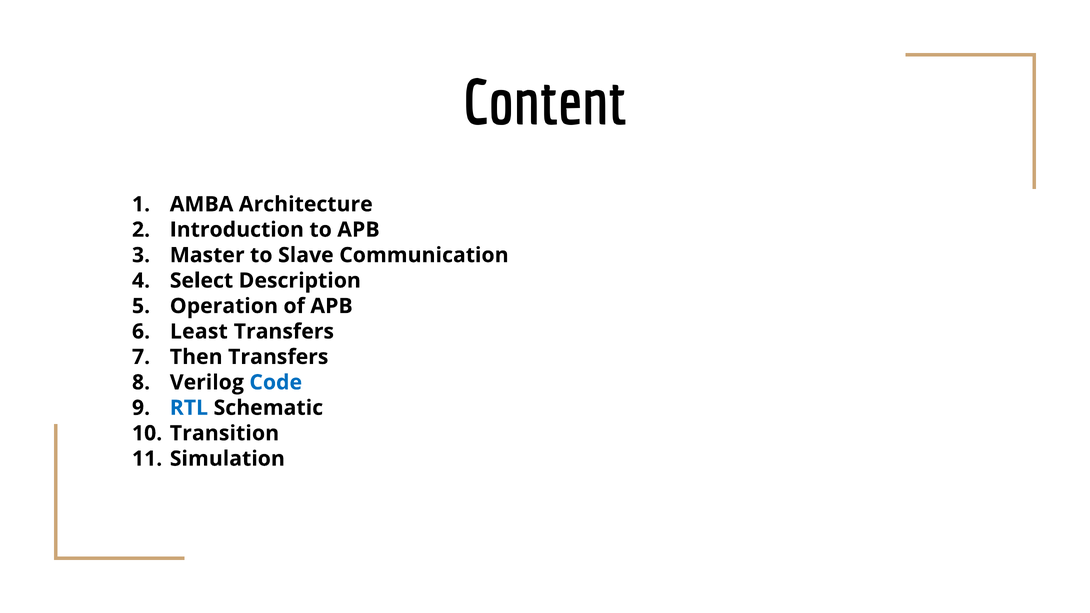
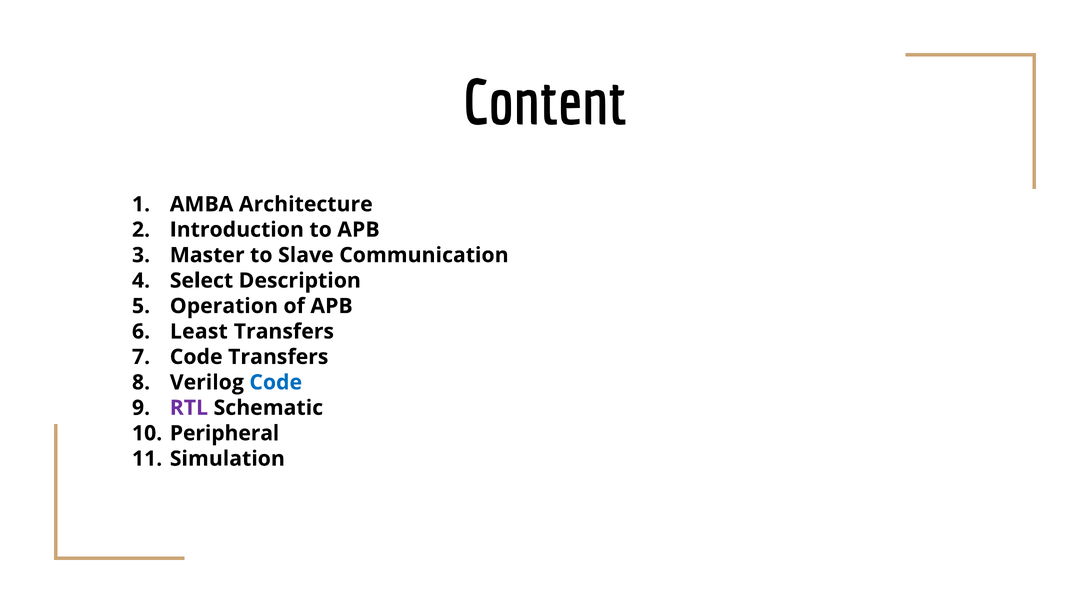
Then at (196, 357): Then -> Code
RTL colour: blue -> purple
Transition: Transition -> Peripheral
